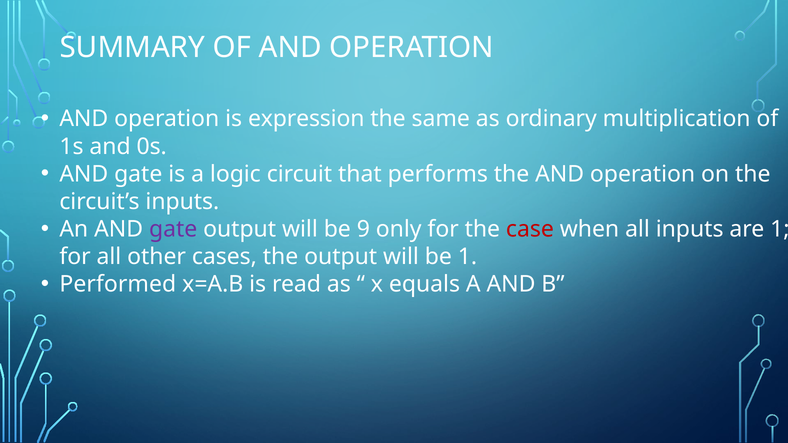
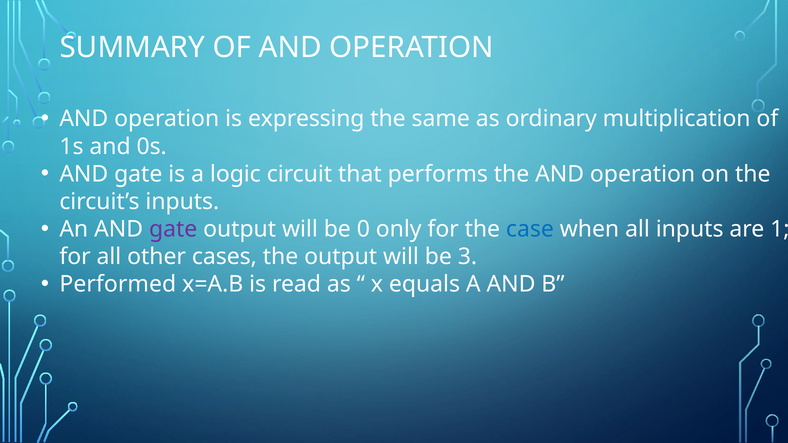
expression: expression -> expressing
9: 9 -> 0
case colour: red -> blue
be 1: 1 -> 3
